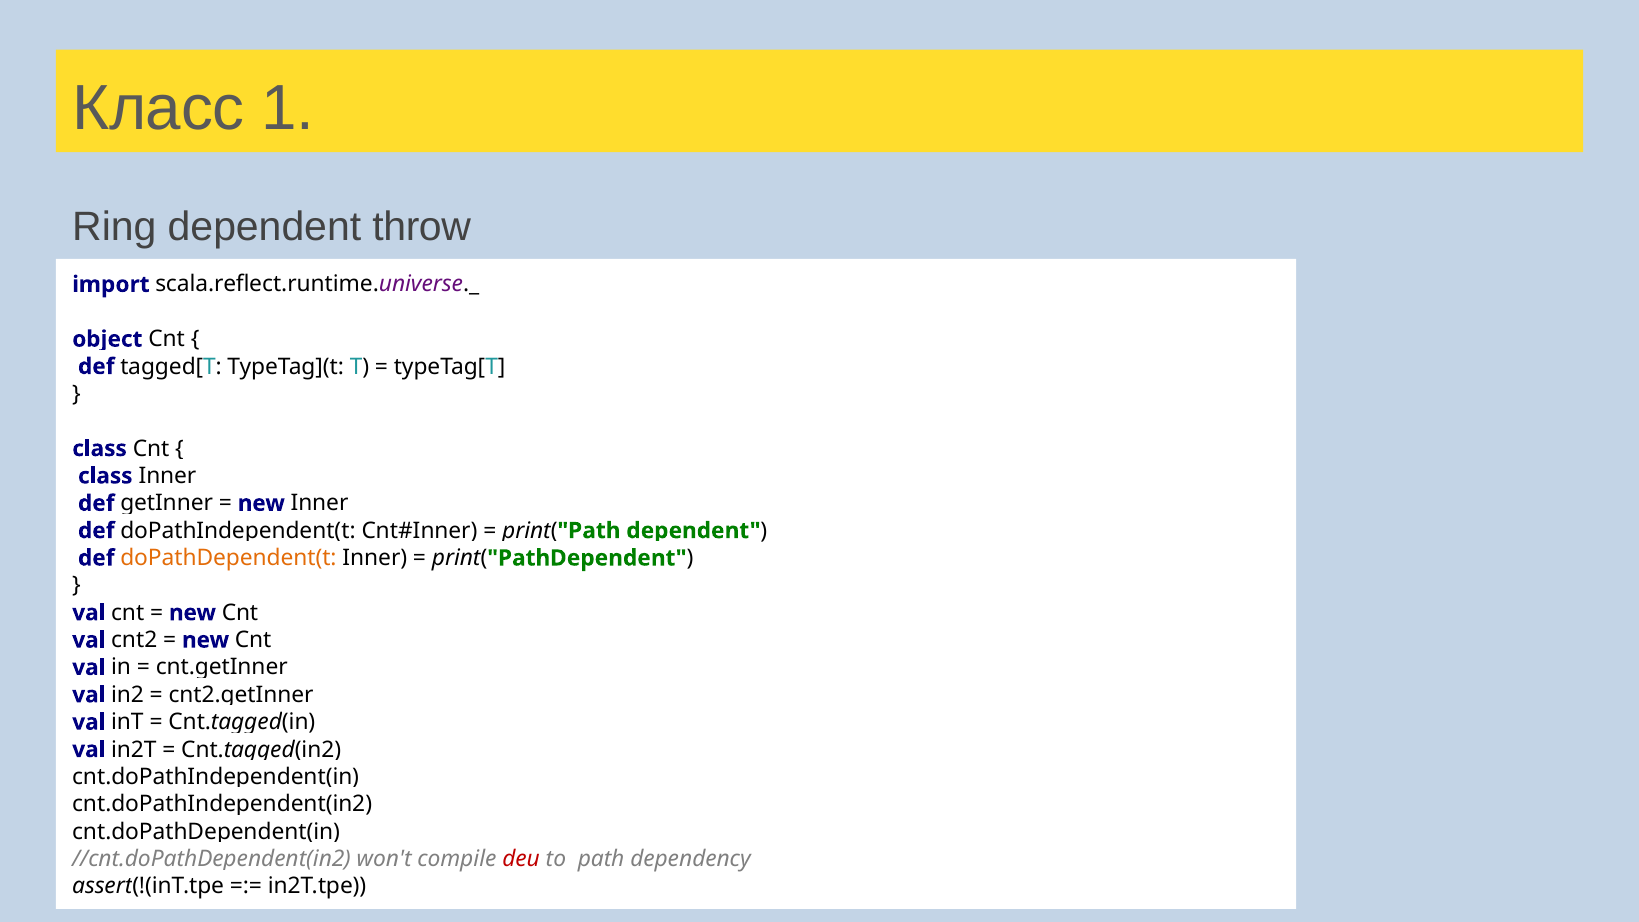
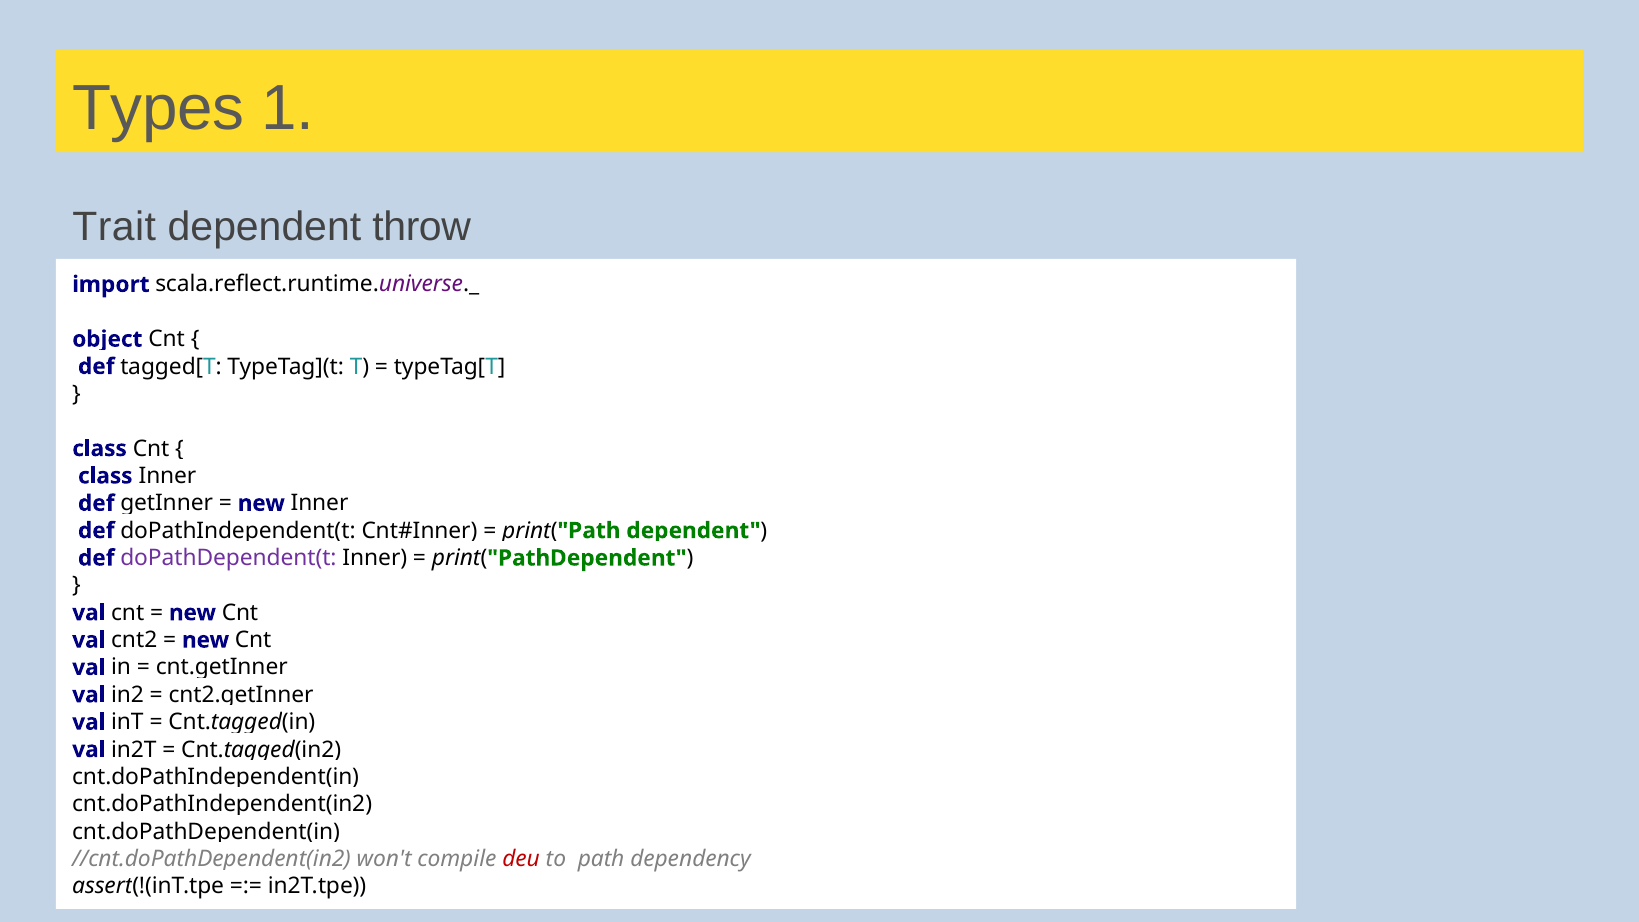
Класс: Класс -> Types
Ring: Ring -> Trait
doPathDependent(t colour: orange -> purple
